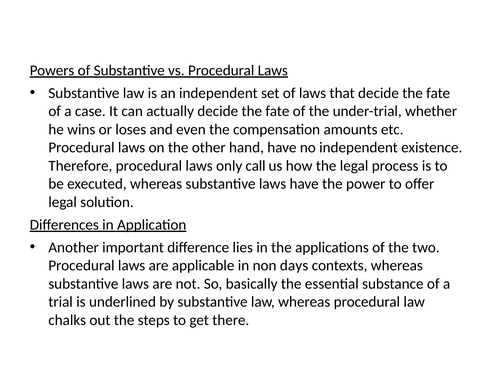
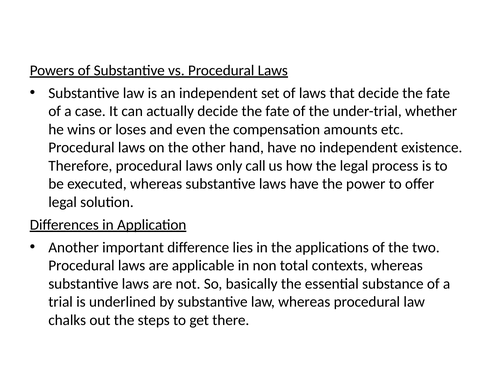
days: days -> total
